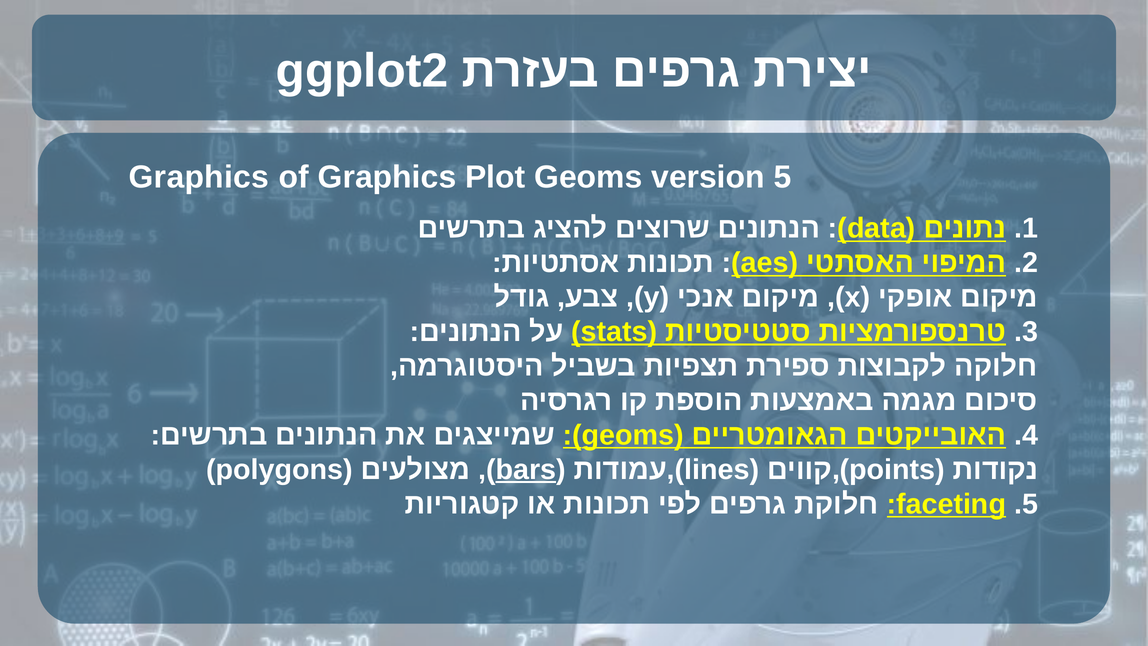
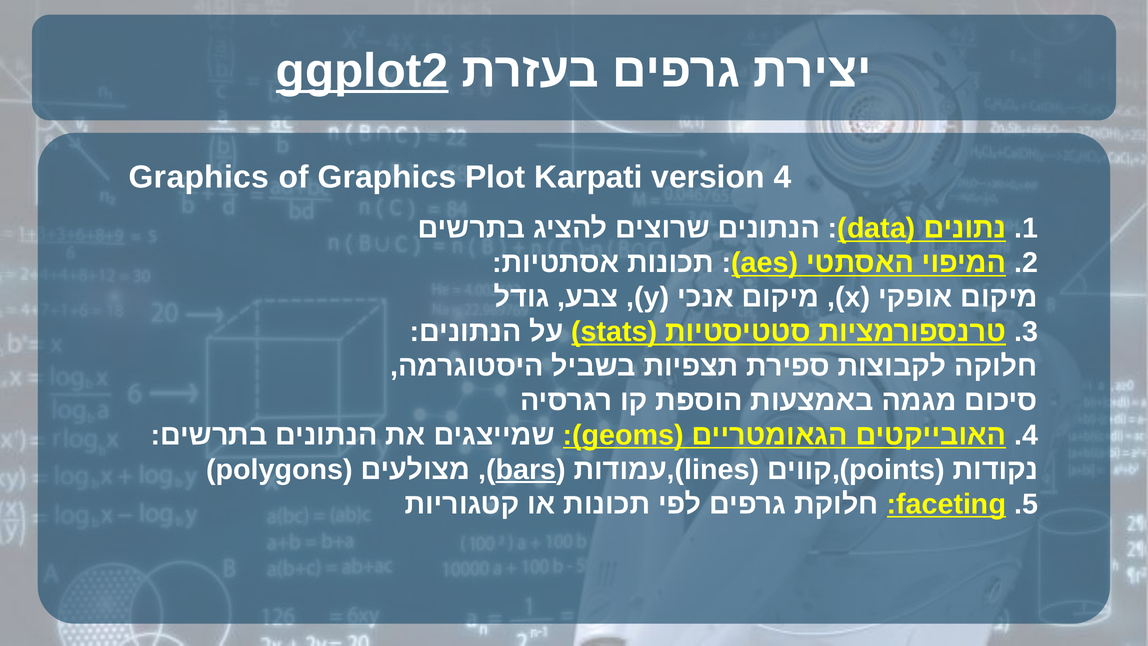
ggplot2 underline: none -> present
Plot Geoms: Geoms -> Karpati
version 5: 5 -> 4
